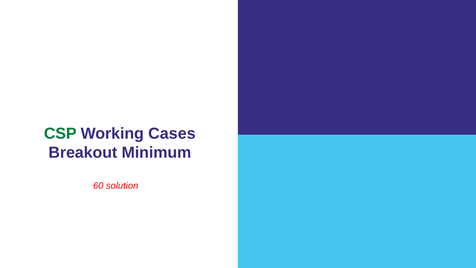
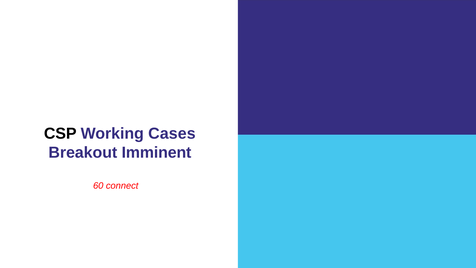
CSP colour: green -> black
Minimum: Minimum -> Imminent
solution: solution -> connect
